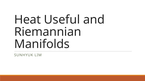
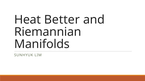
Useful: Useful -> Better
